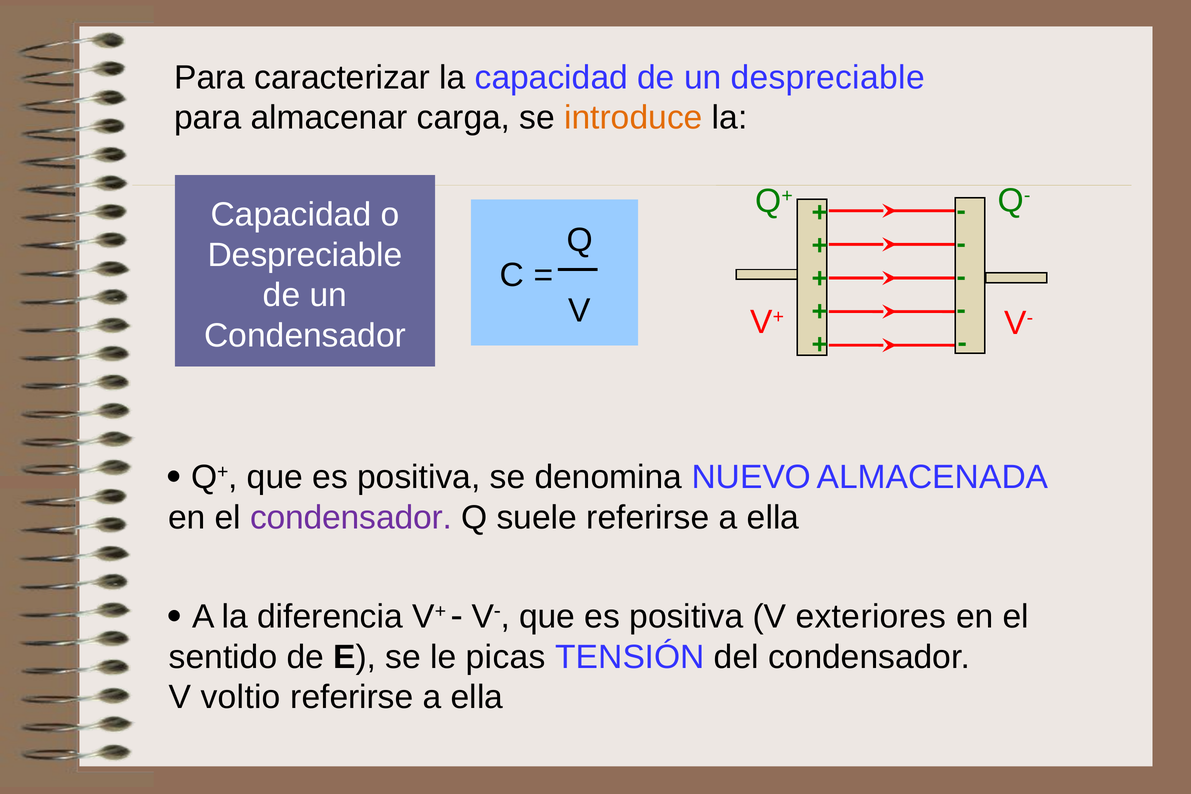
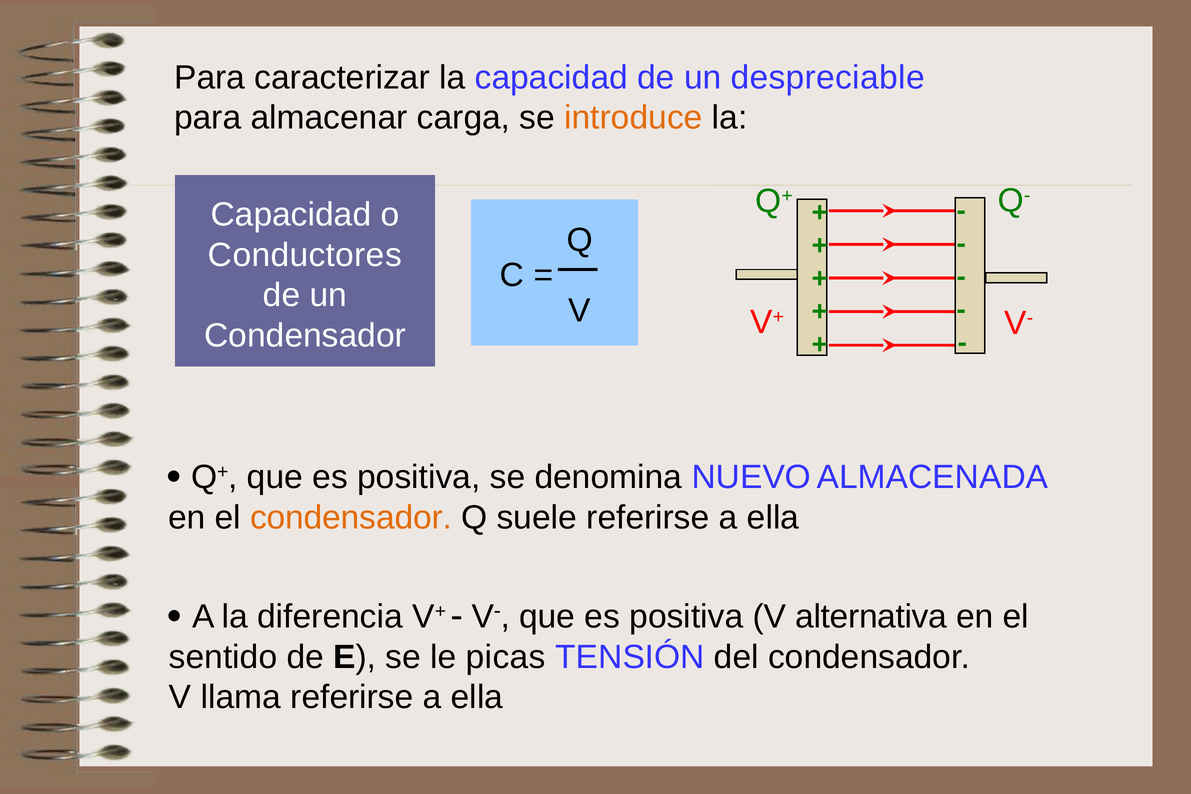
Despreciable at (305, 255): Despreciable -> Conductores
condensador at (351, 518) colour: purple -> orange
exteriores: exteriores -> alternativa
voltio: voltio -> llama
